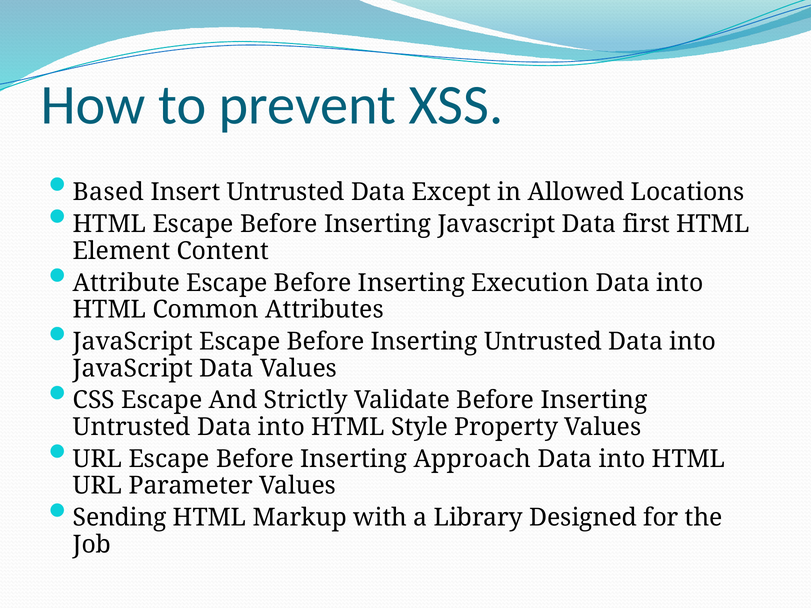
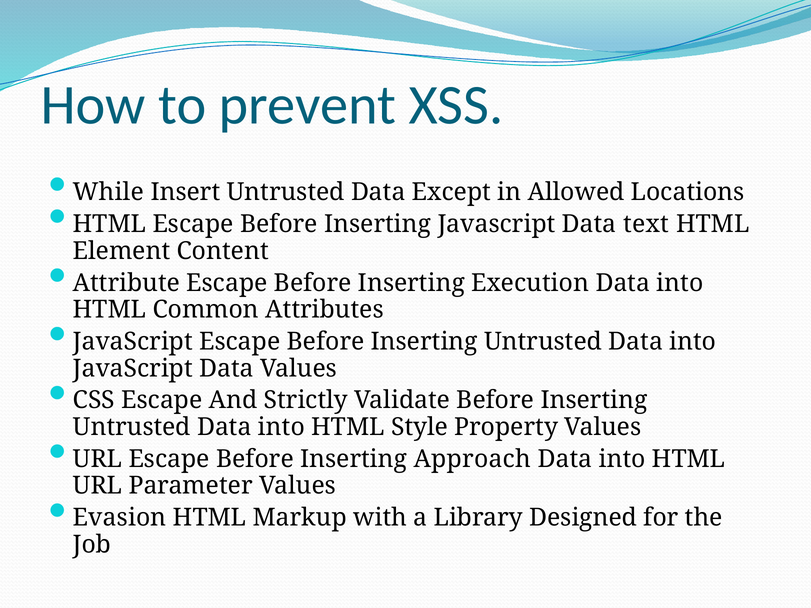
Based: Based -> While
first: first -> text
Sending: Sending -> Evasion
